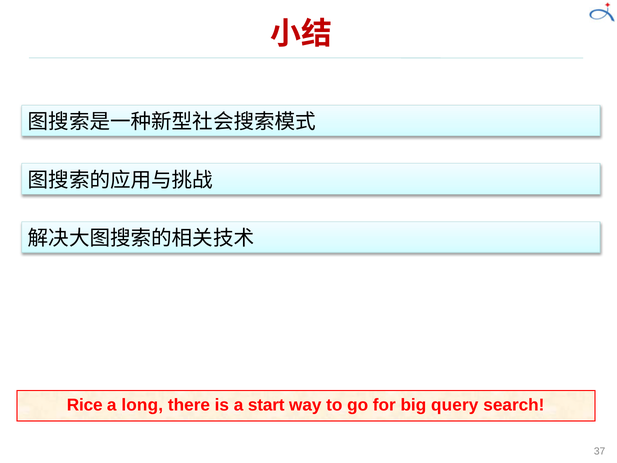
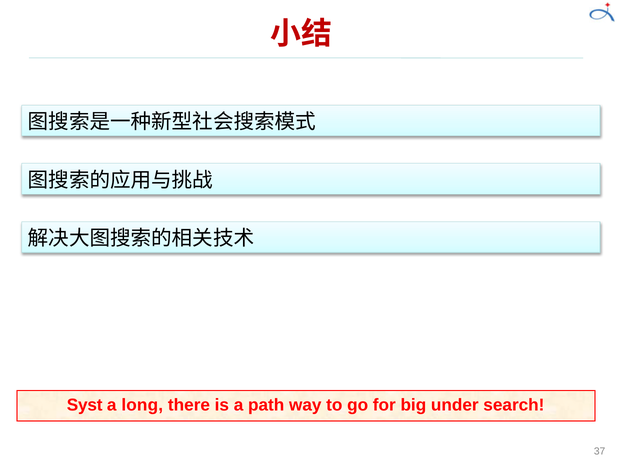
Rice: Rice -> Syst
start: start -> path
query: query -> under
